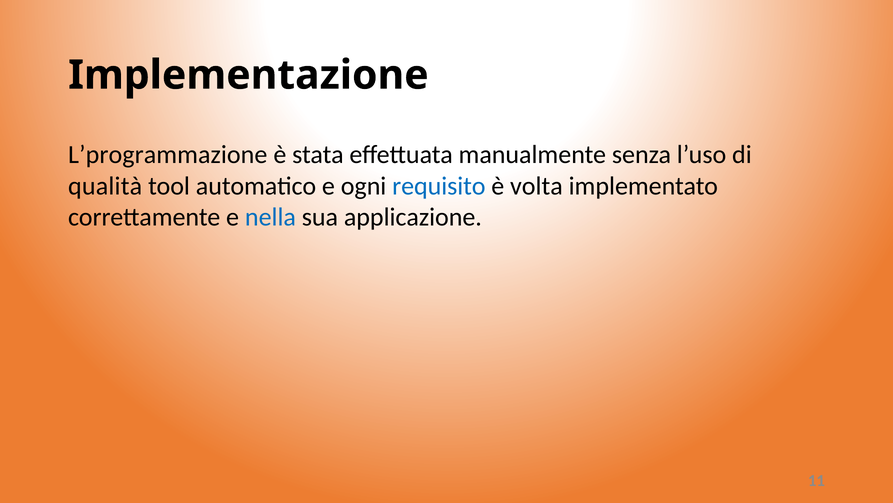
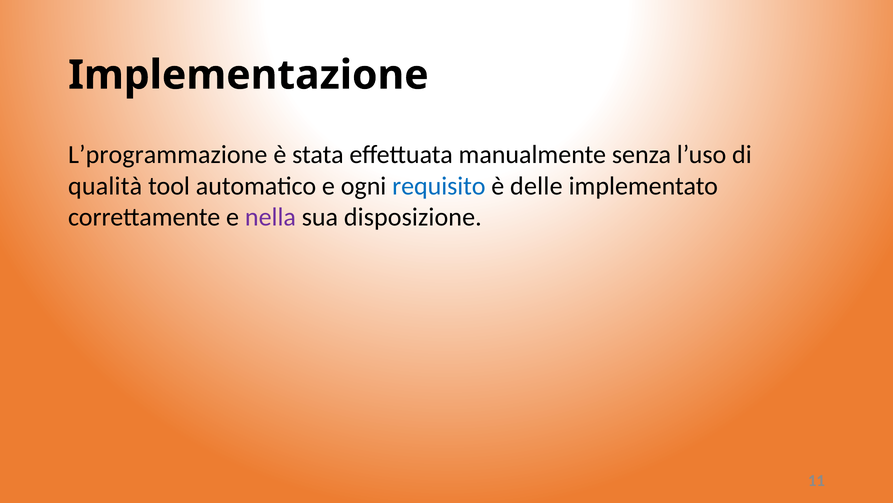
volta: volta -> delle
nella colour: blue -> purple
applicazione: applicazione -> disposizione
